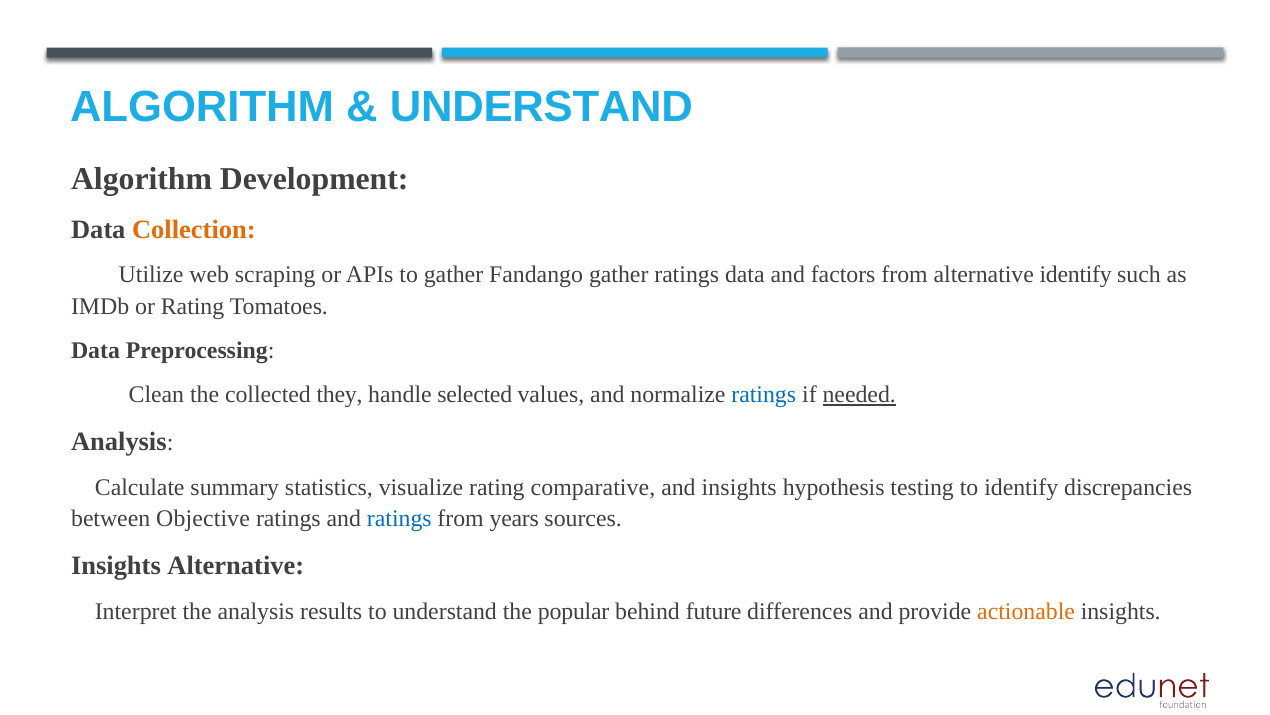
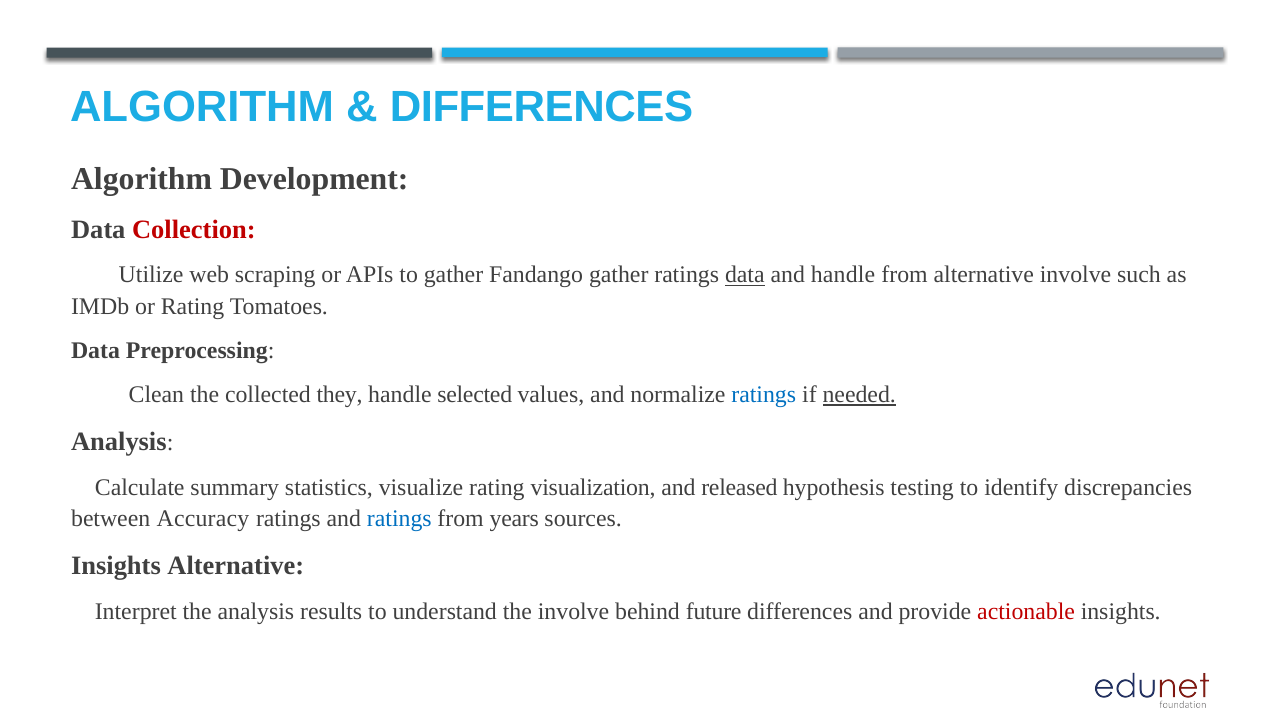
UNDERSTAND at (541, 107): UNDERSTAND -> DIFFERENCES
Collection colour: orange -> red
data at (745, 275) underline: none -> present
and factors: factors -> handle
alternative identify: identify -> involve
comparative: comparative -> visualization
and insights: insights -> released
Objective: Objective -> Accuracy
the popular: popular -> involve
actionable colour: orange -> red
